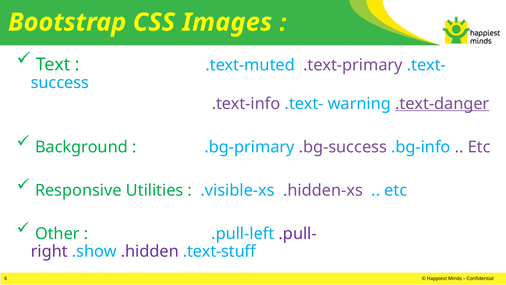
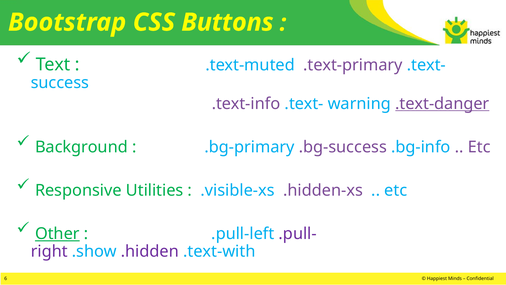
Images: Images -> Buttons
Other underline: none -> present
.text-stuff: .text-stuff -> .text-with
